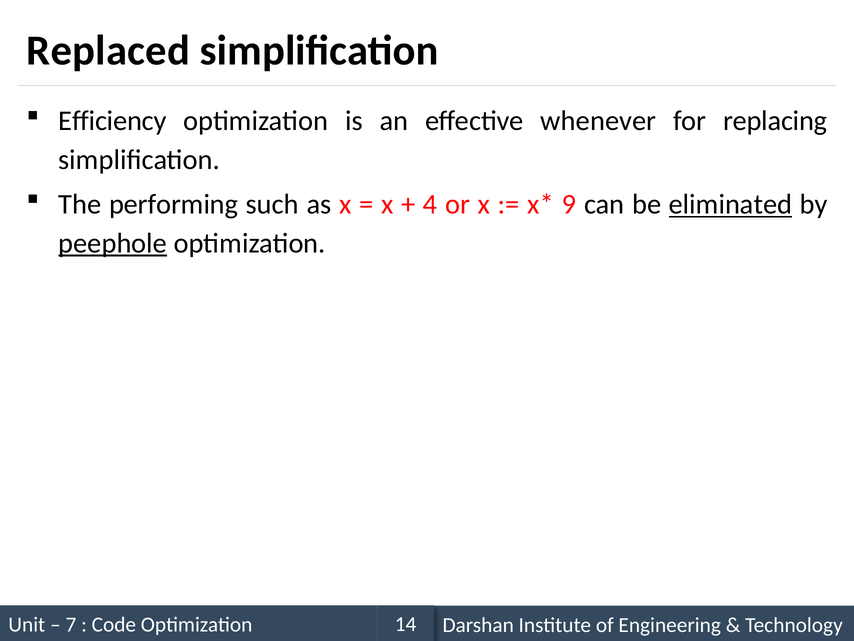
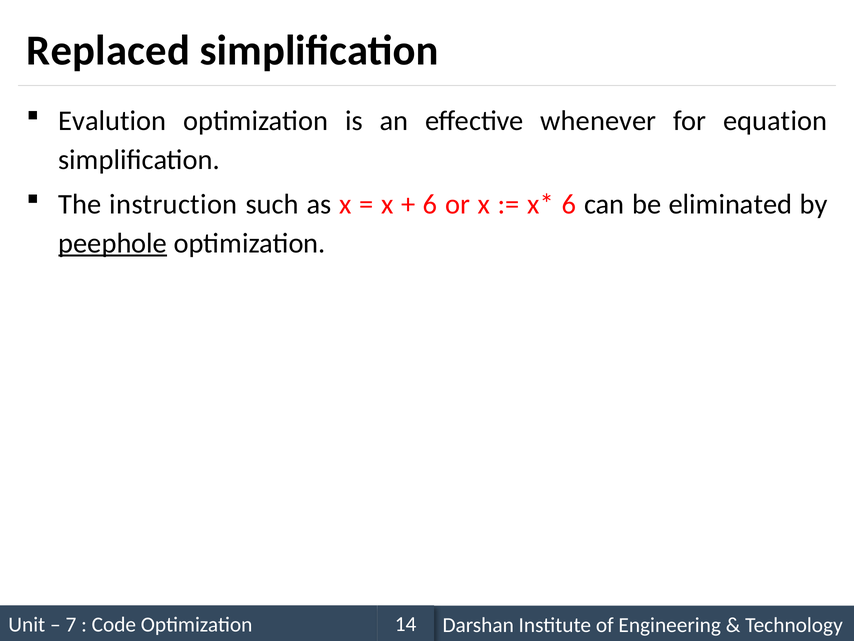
Efficiency: Efficiency -> Evalution
replacing: replacing -> equation
performing: performing -> instruction
4 at (430, 204): 4 -> 6
9 at (569, 204): 9 -> 6
eliminated underline: present -> none
